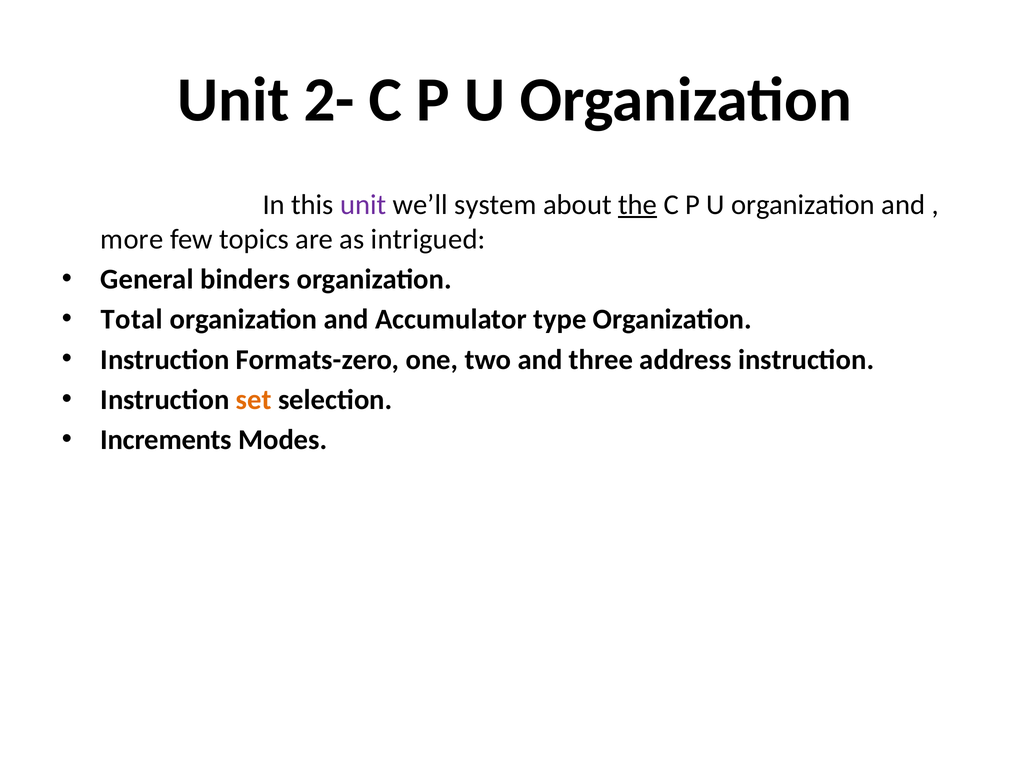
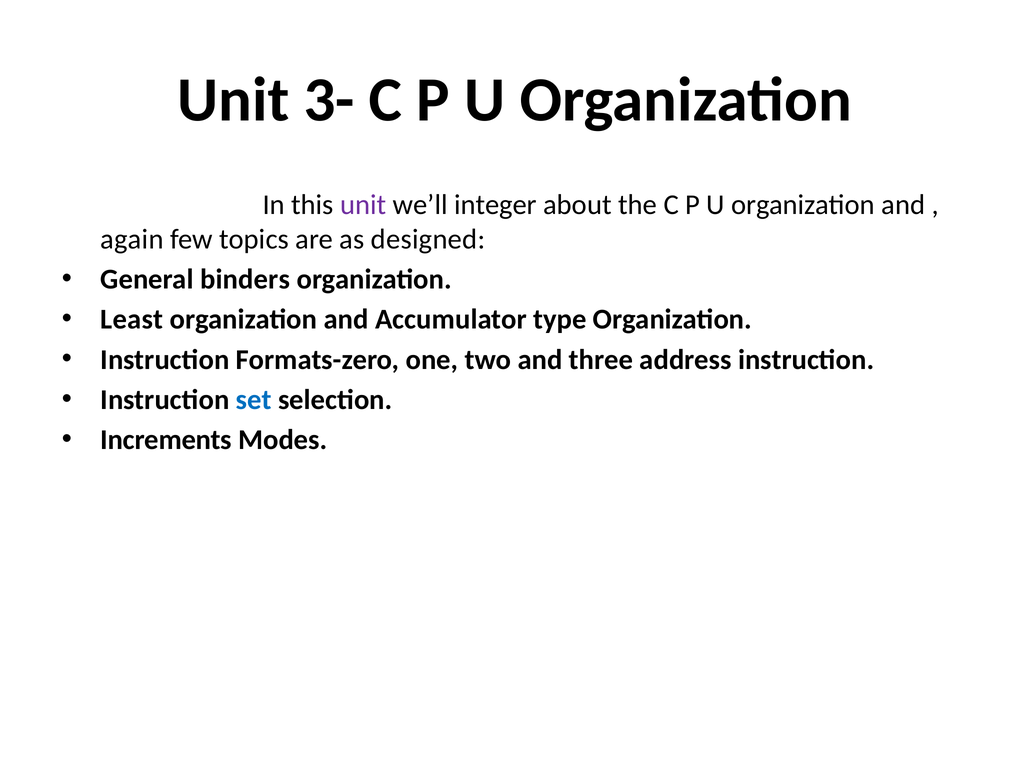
2-: 2- -> 3-
system: system -> integer
the underline: present -> none
more: more -> again
intrigued: intrigued -> designed
Total: Total -> Least
set colour: orange -> blue
